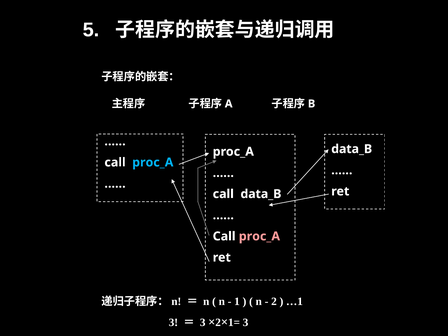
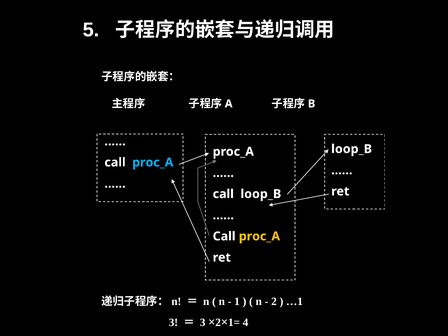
data_B at (352, 149): data_B -> loop_B
call data_B: data_B -> loop_B
proc_A at (259, 236) colour: pink -> yellow
×2×1= 3: 3 -> 4
